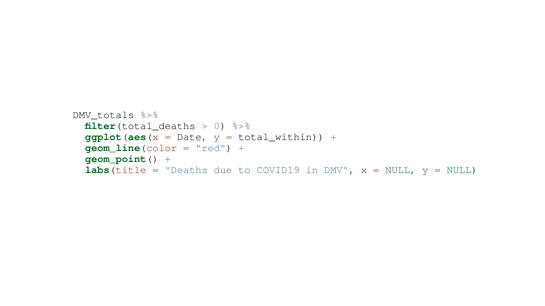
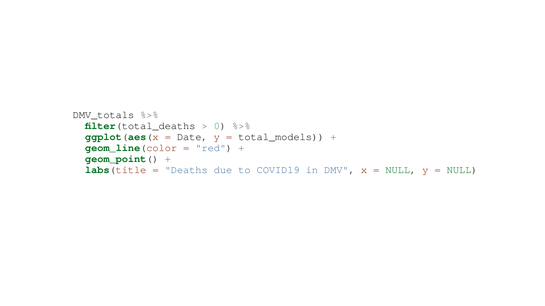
total_within: total_within -> total_models
